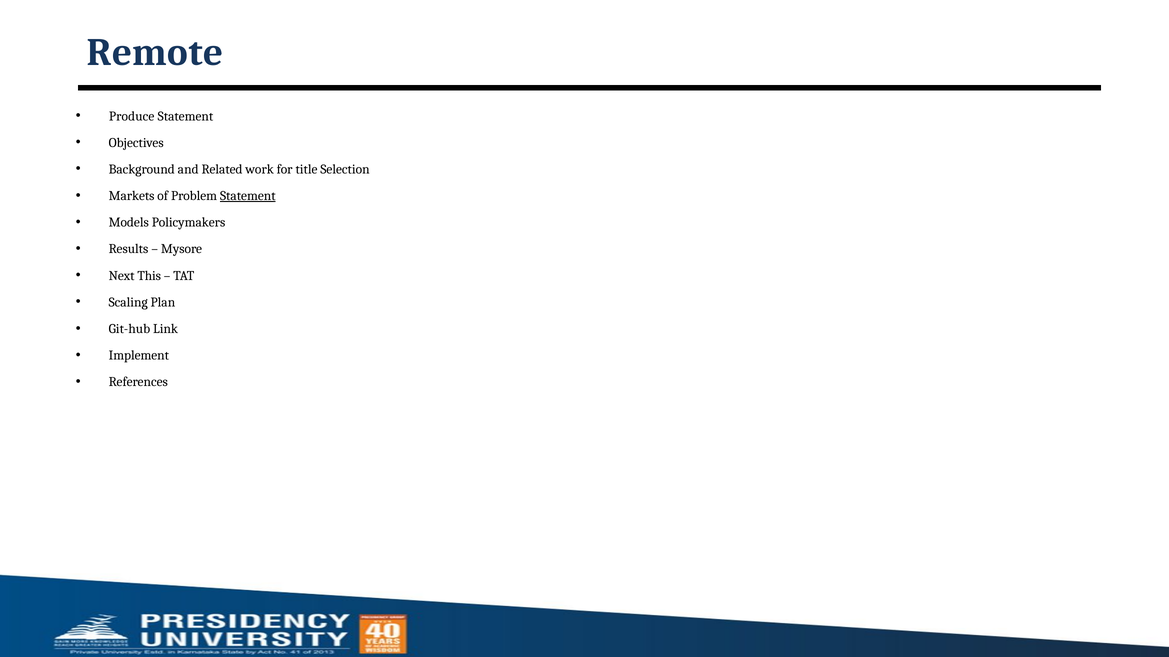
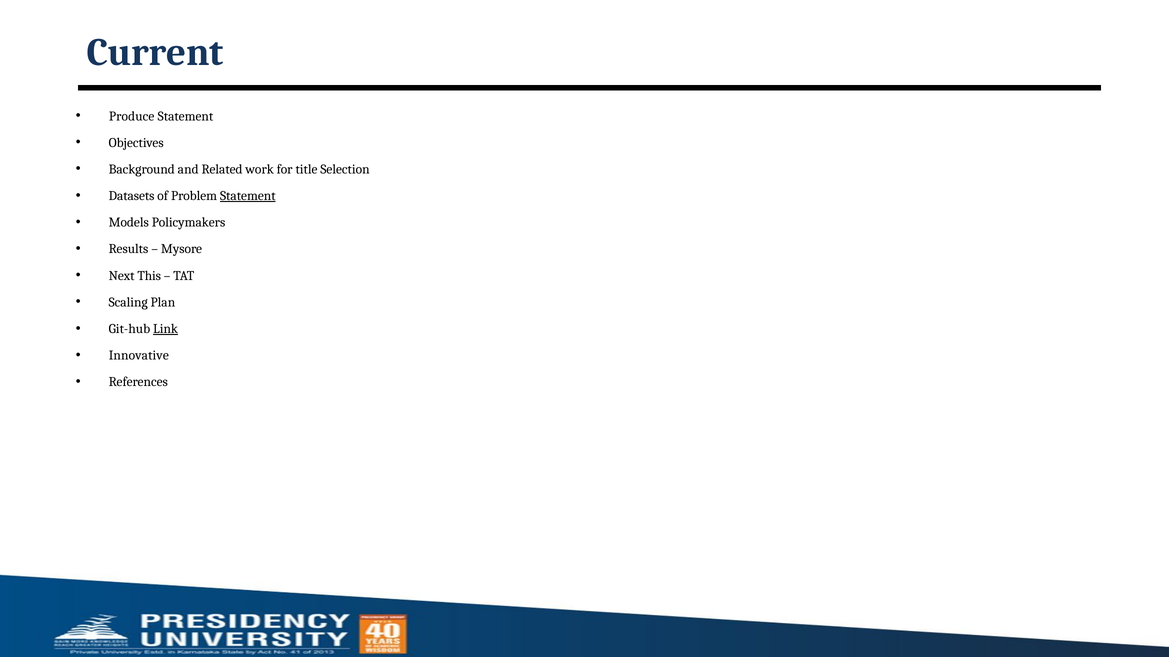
Remote: Remote -> Current
Markets: Markets -> Datasets
Link underline: none -> present
Implement: Implement -> Innovative
